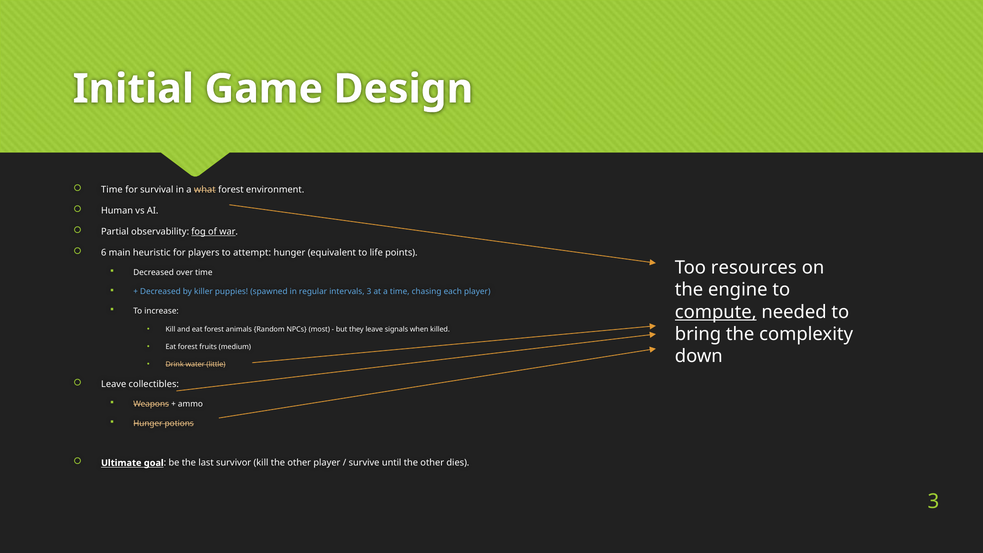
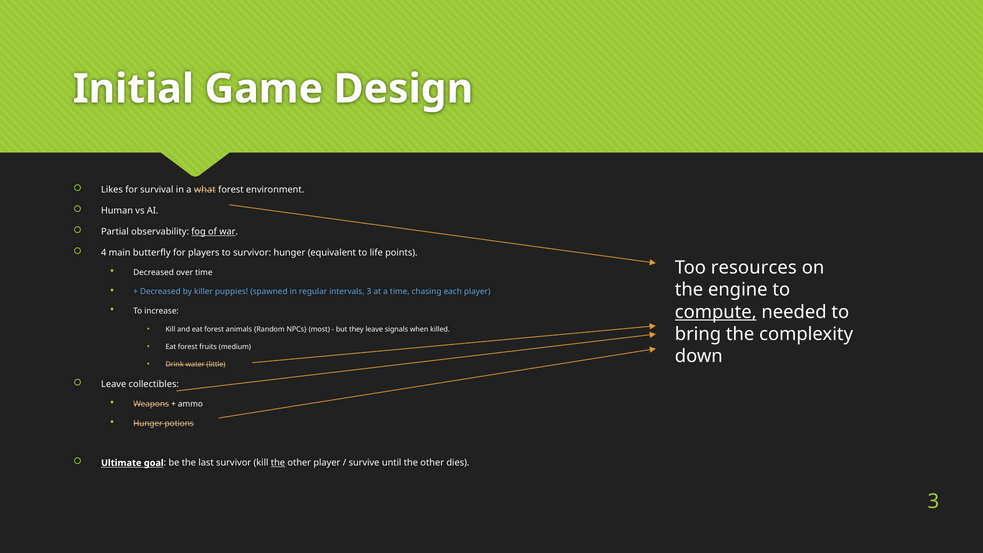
Time at (112, 190): Time -> Likes
6: 6 -> 4
heuristic: heuristic -> butterfly
to attempt: attempt -> survivor
the at (278, 463) underline: none -> present
